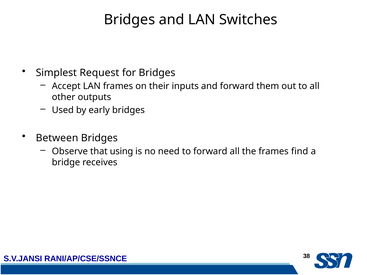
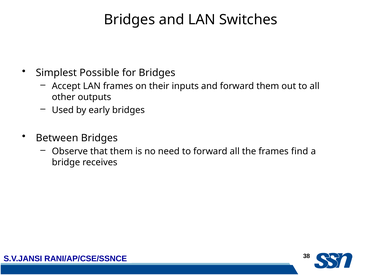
Request: Request -> Possible
that using: using -> them
